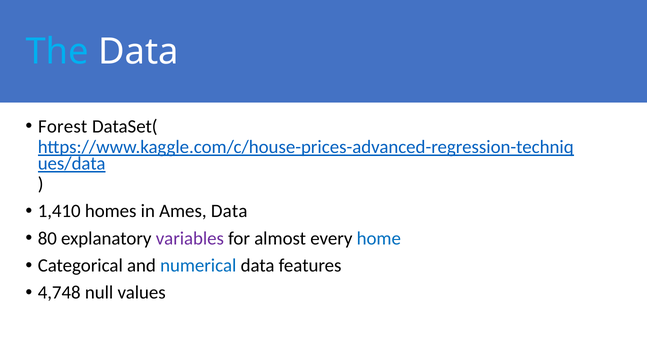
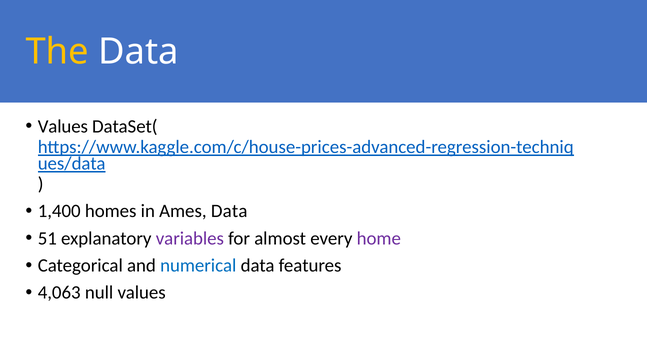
The colour: light blue -> yellow
Forest at (63, 126): Forest -> Values
1,410: 1,410 -> 1,400
80: 80 -> 51
home colour: blue -> purple
4,748: 4,748 -> 4,063
